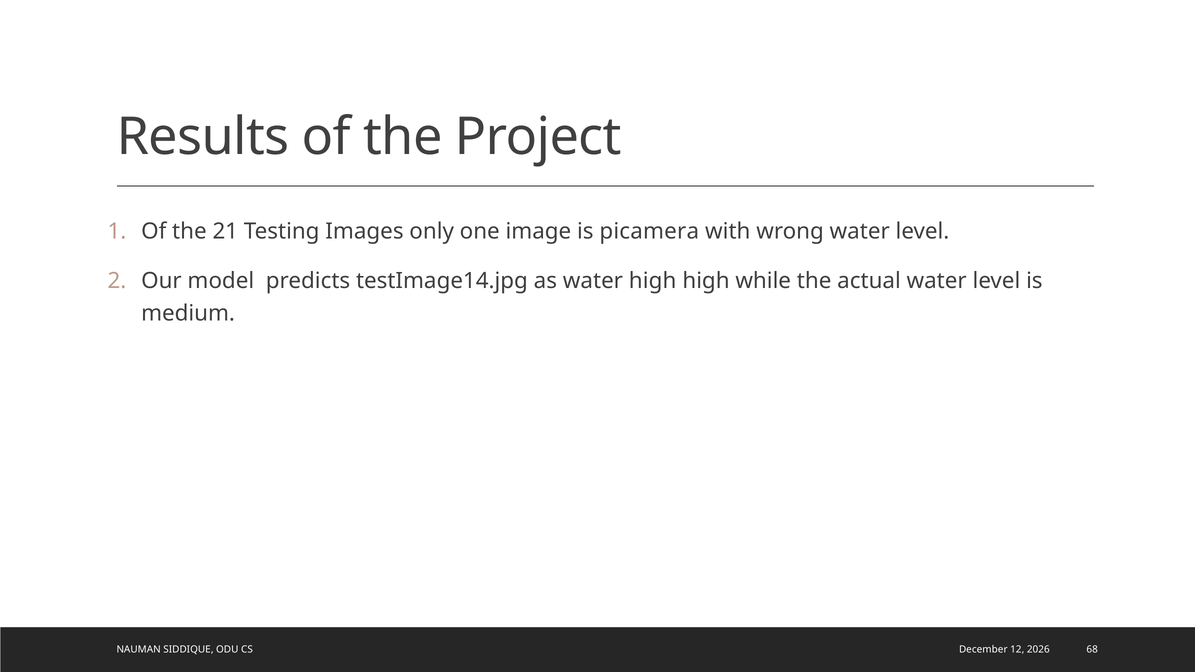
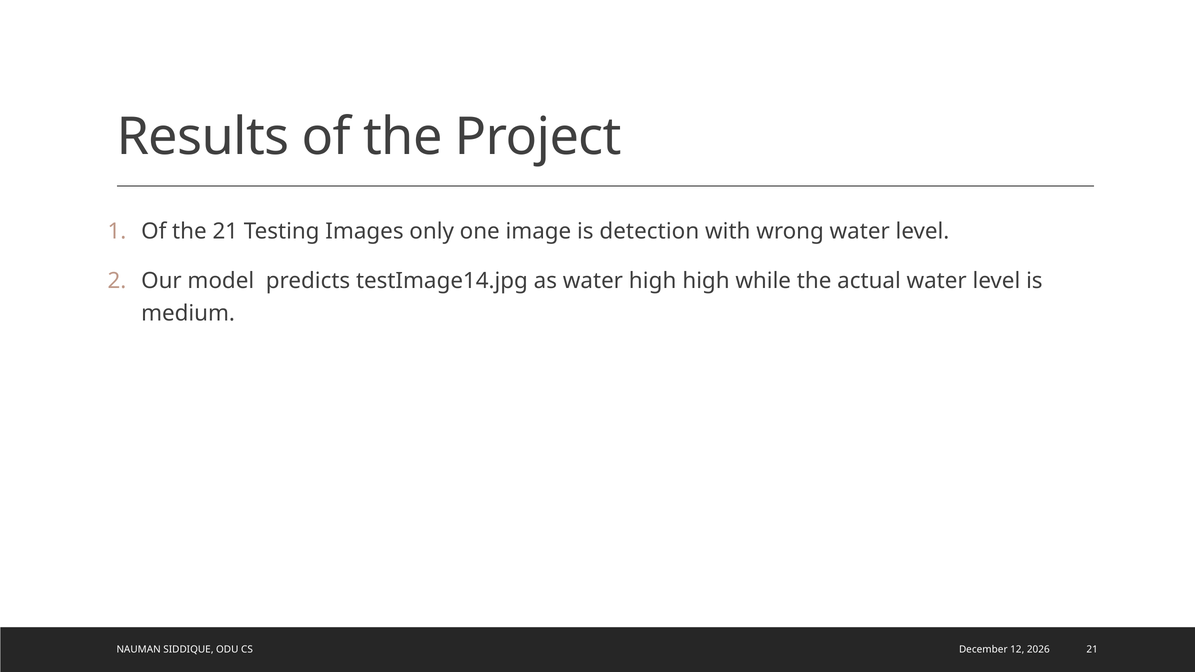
picamera: picamera -> detection
CS 68: 68 -> 21
